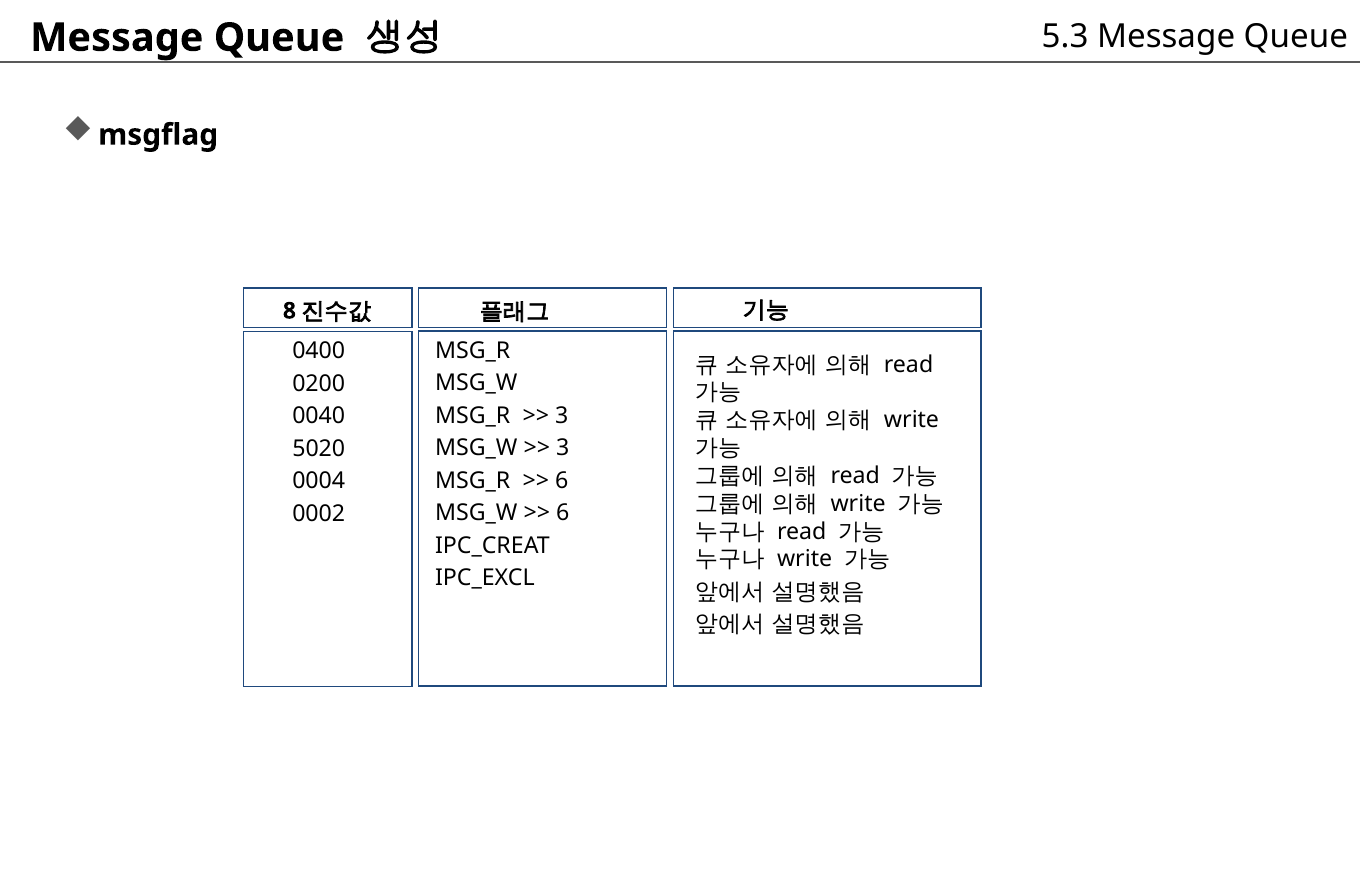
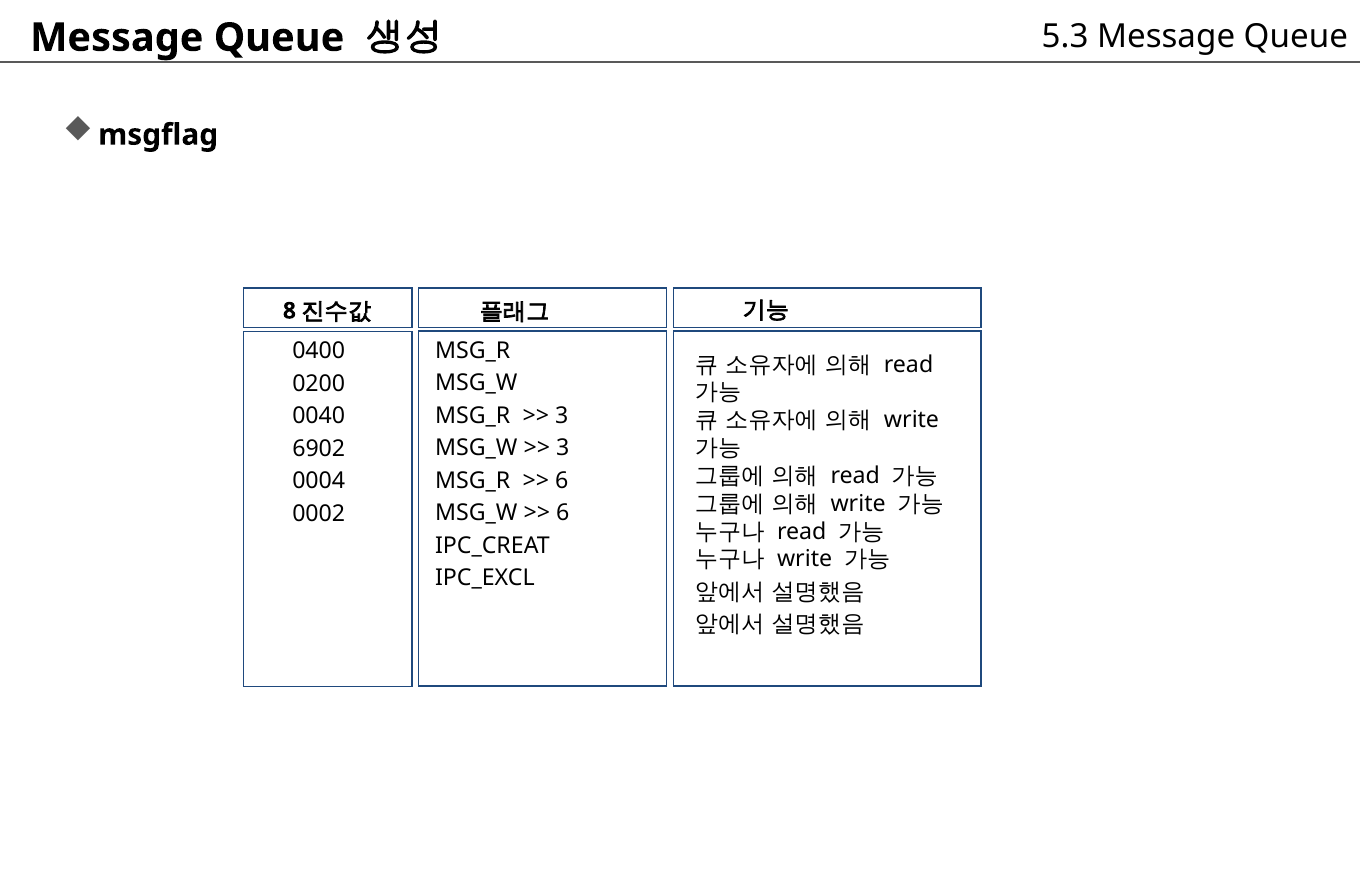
5020: 5020 -> 6902
